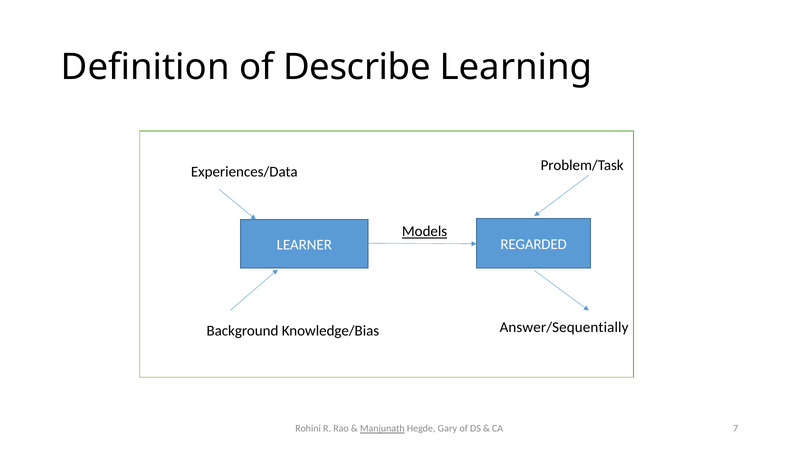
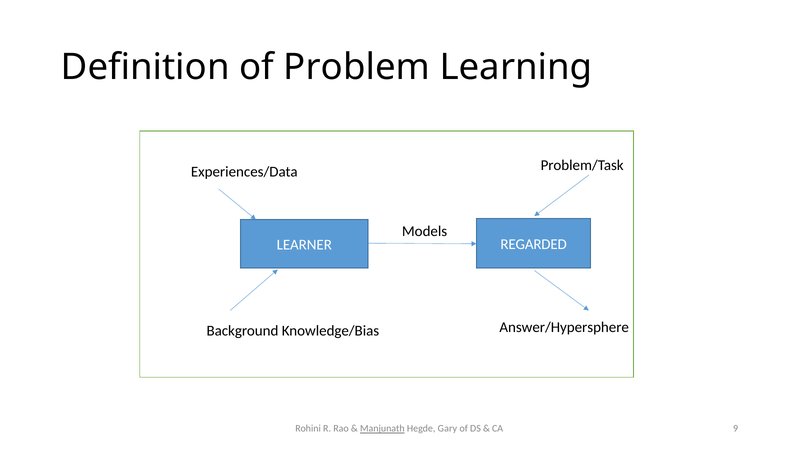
Describe: Describe -> Problem
Models underline: present -> none
Answer/Sequentially: Answer/Sequentially -> Answer/Hypersphere
7: 7 -> 9
